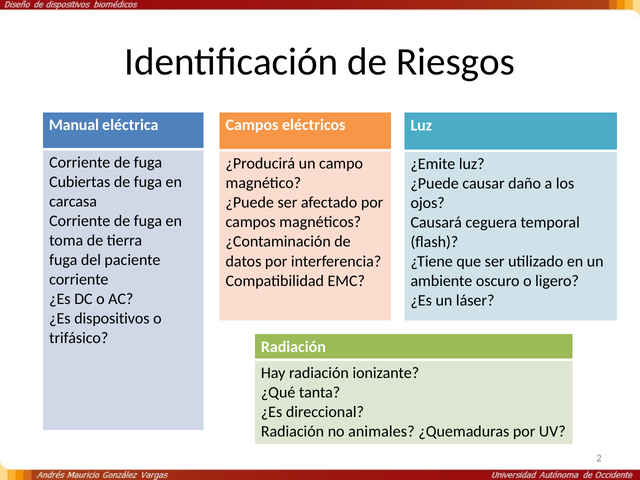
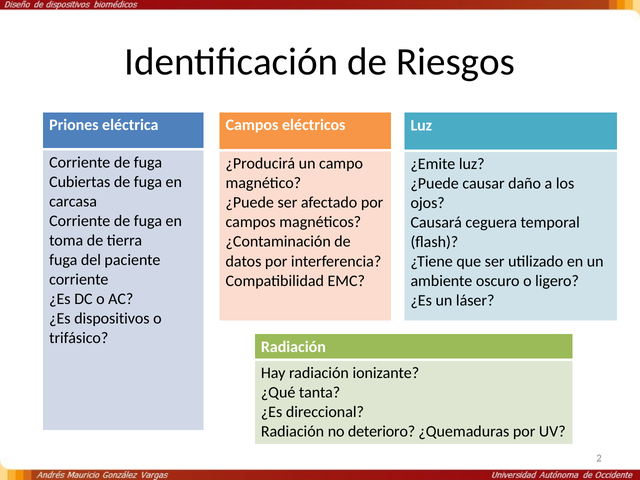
Manual: Manual -> Priones
animales: animales -> deterioro
